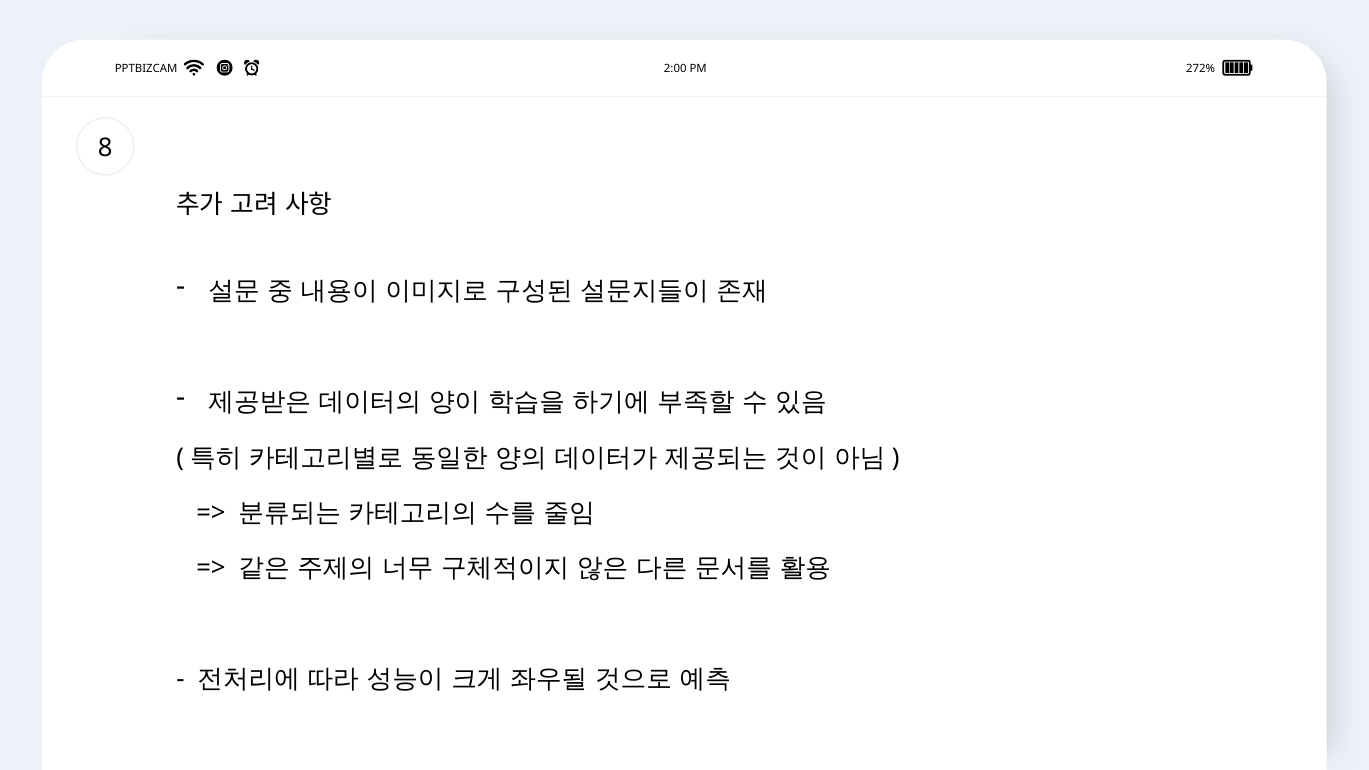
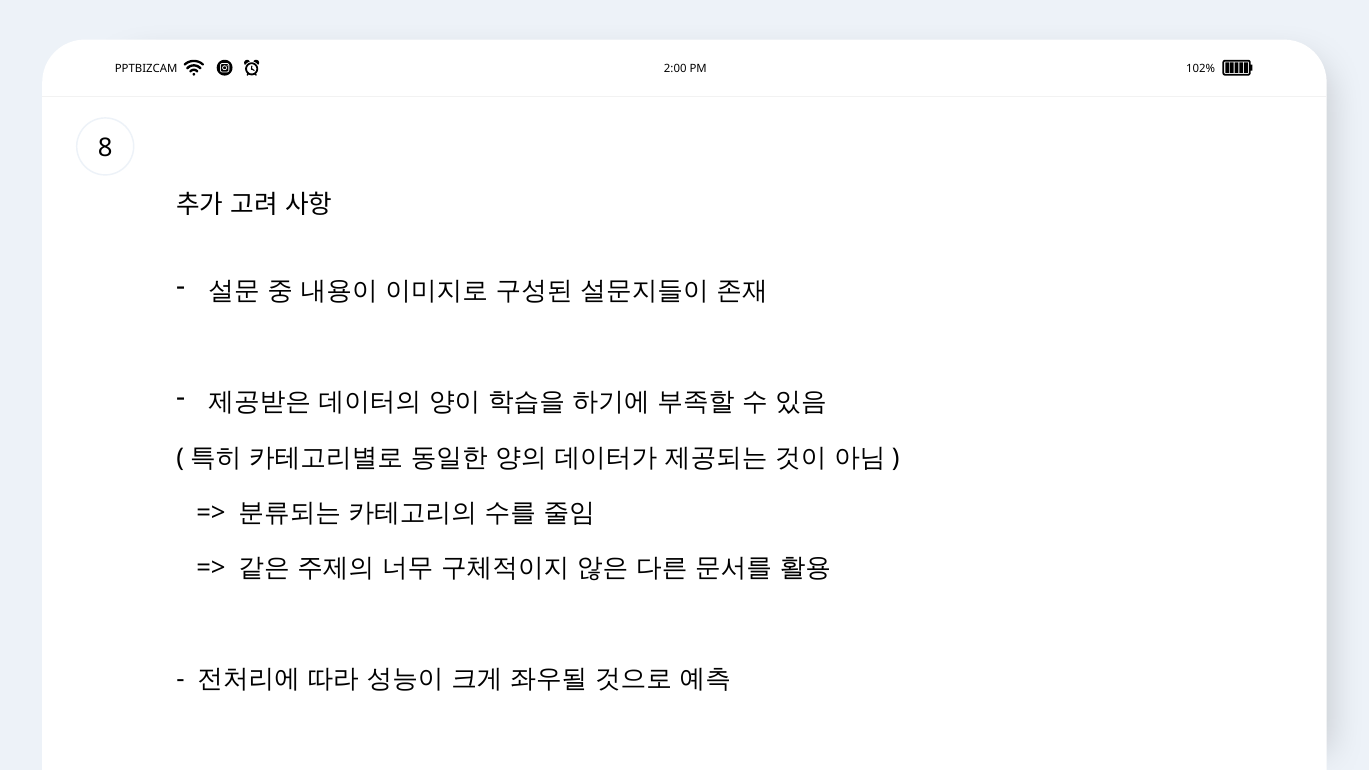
272%: 272% -> 102%
